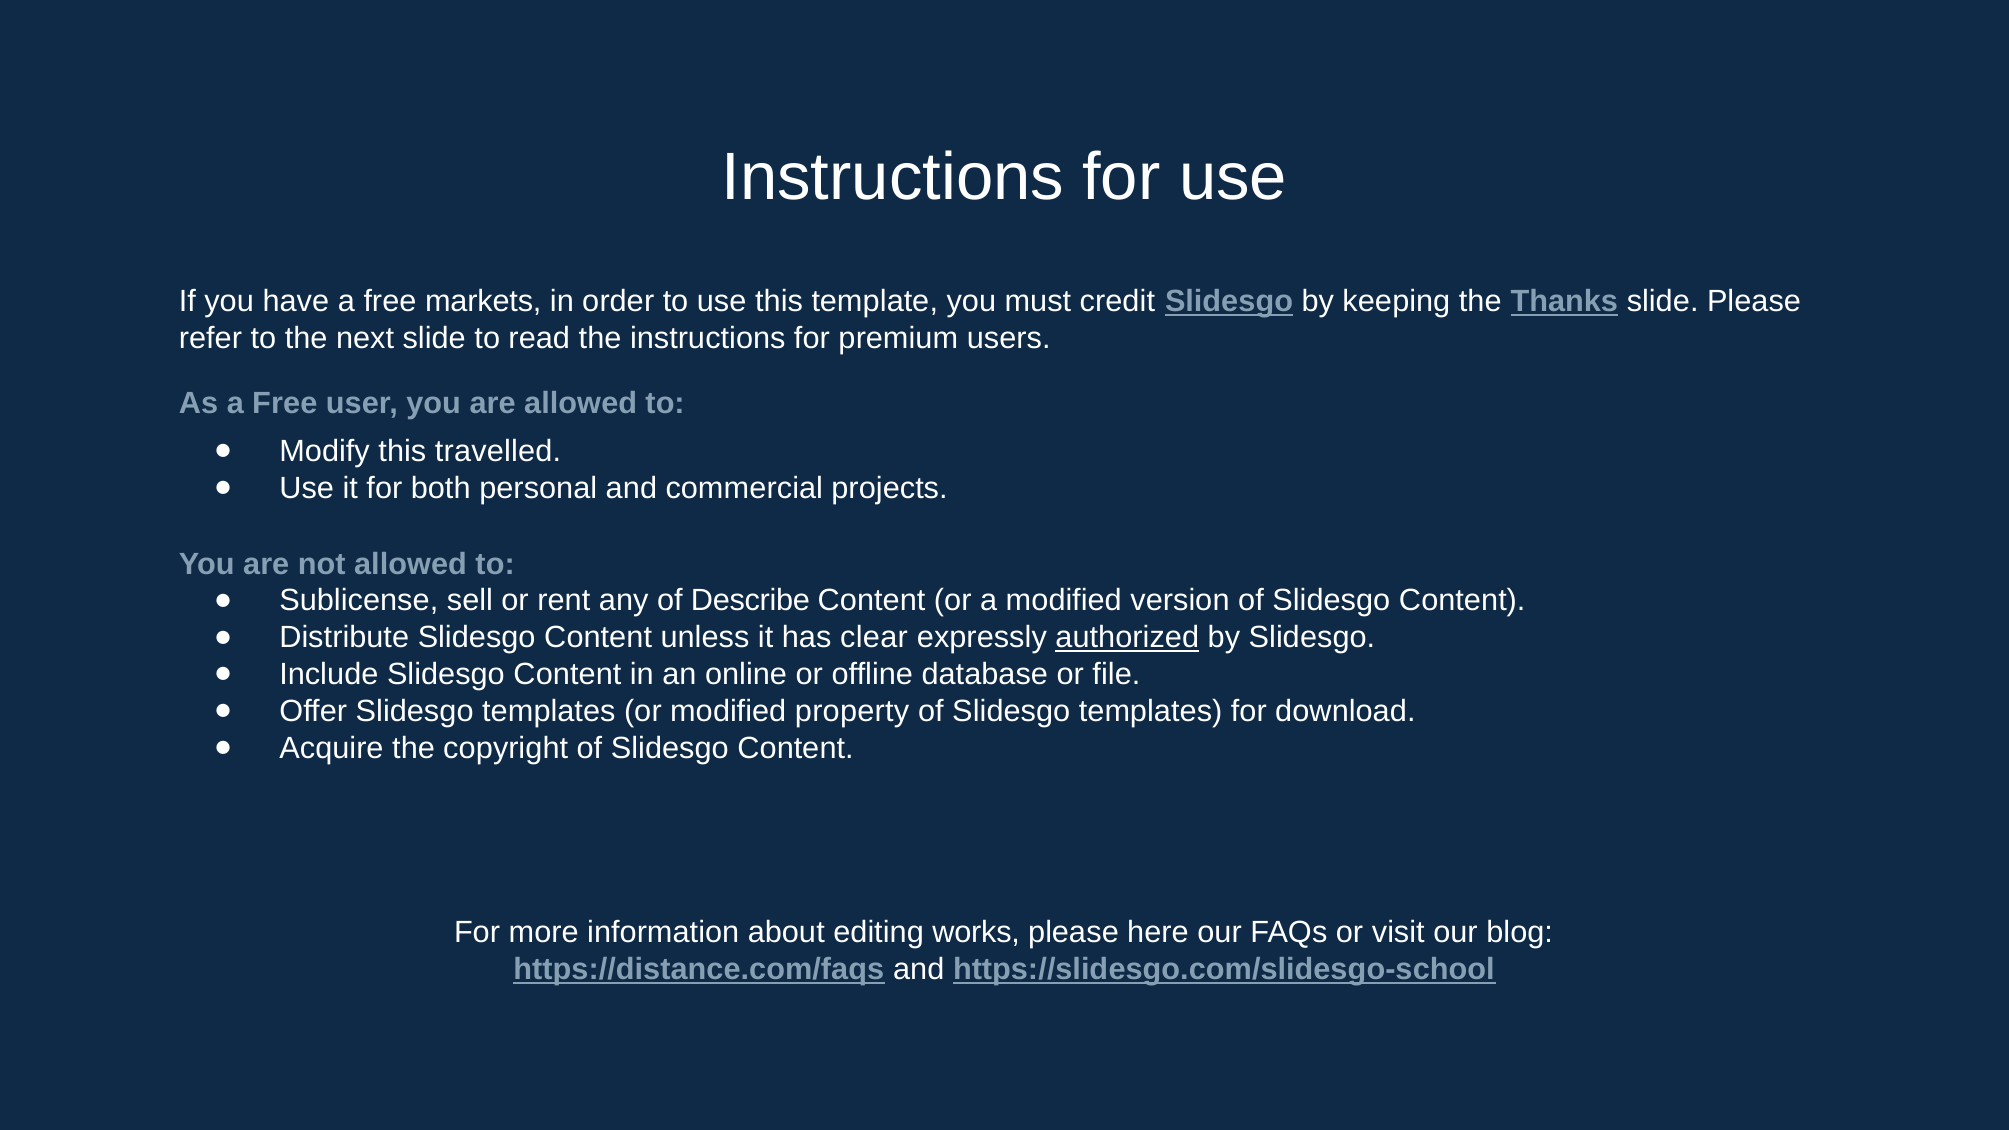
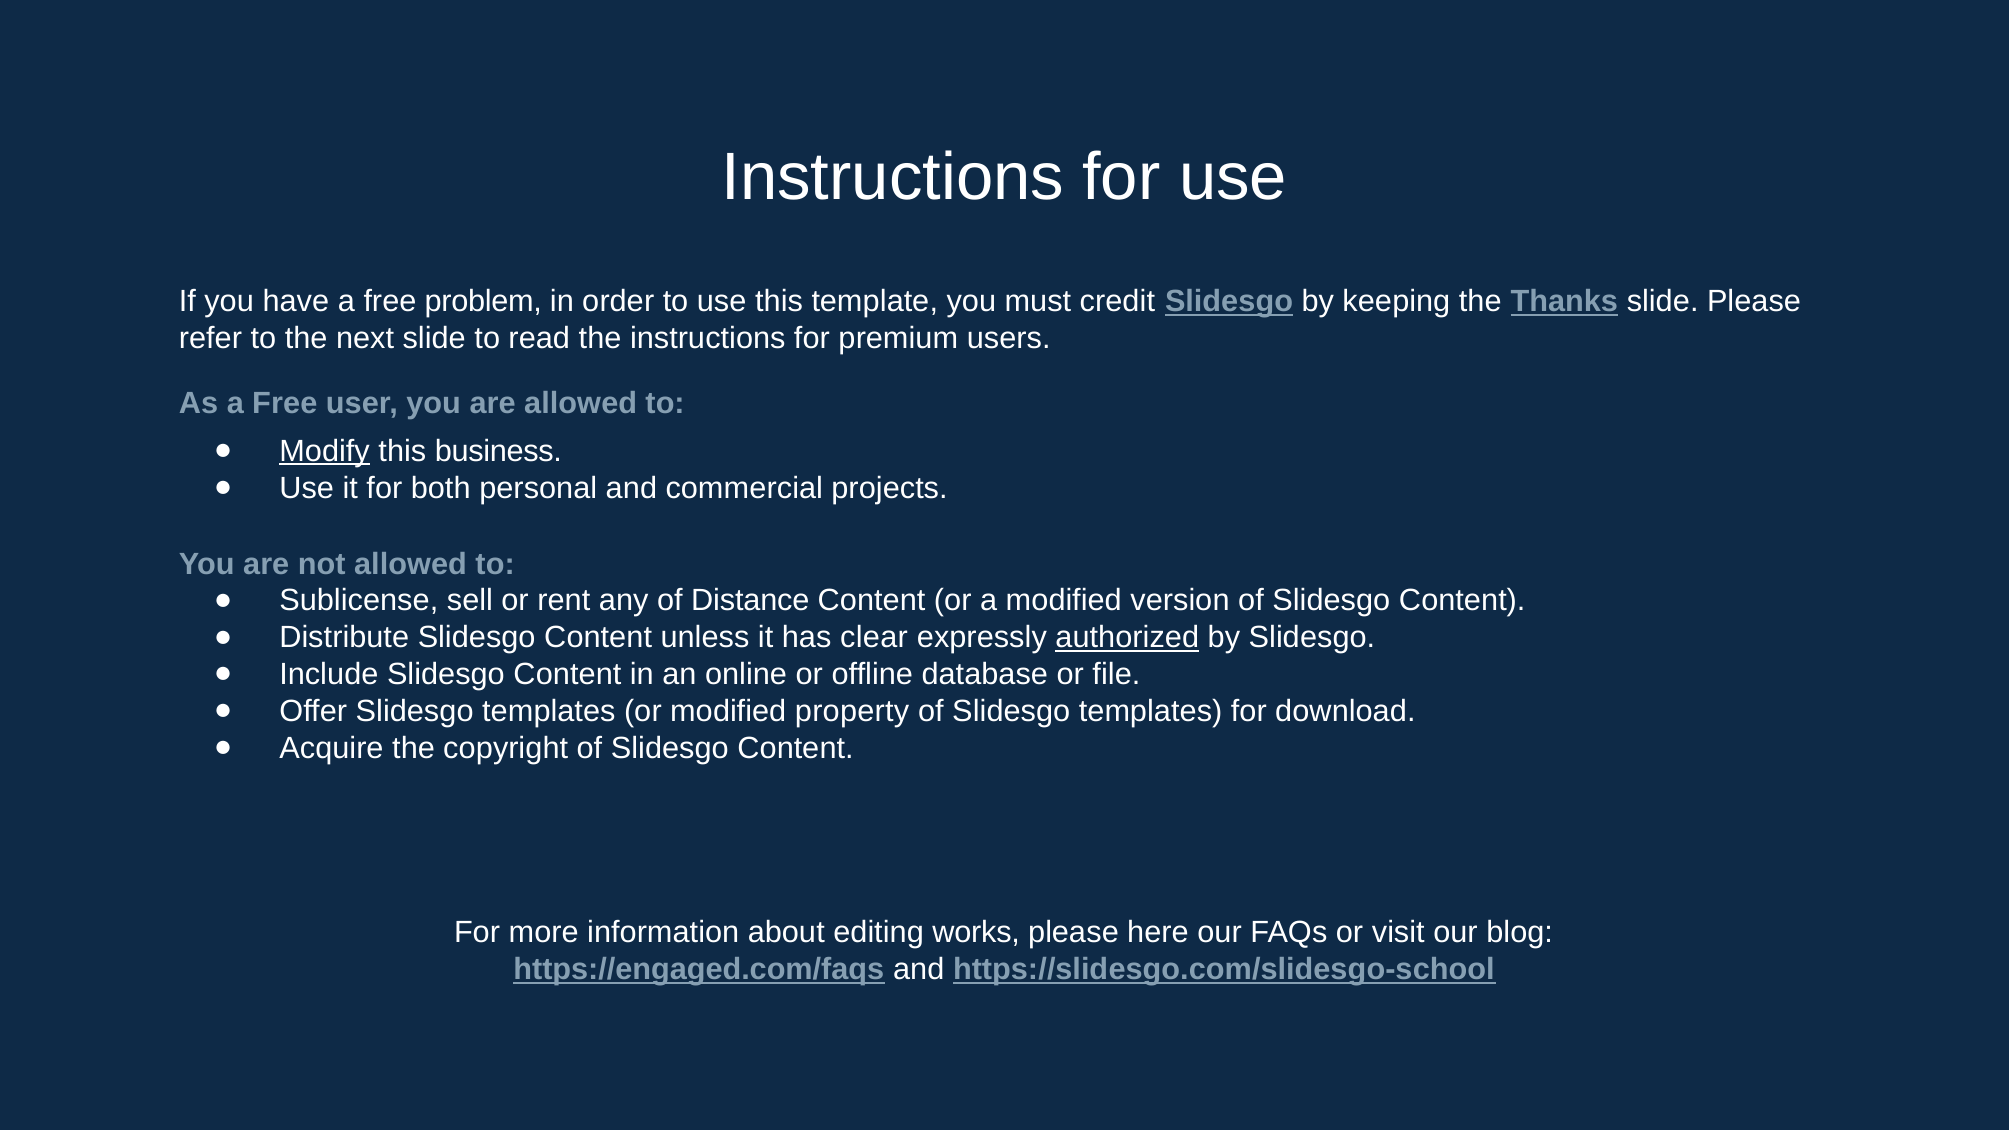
markets: markets -> problem
Modify underline: none -> present
travelled: travelled -> business
Describe: Describe -> Distance
https://distance.com/faqs: https://distance.com/faqs -> https://engaged.com/faqs
